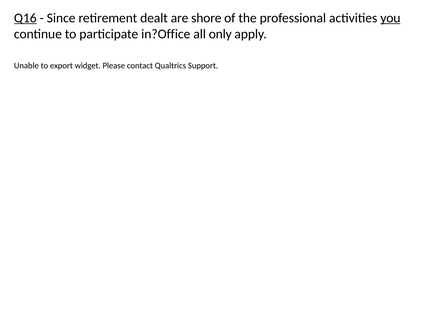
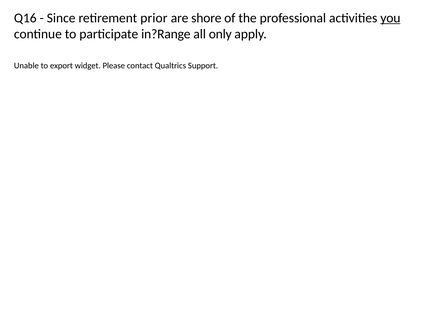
Q16 underline: present -> none
dealt: dealt -> prior
in?Office: in?Office -> in?Range
